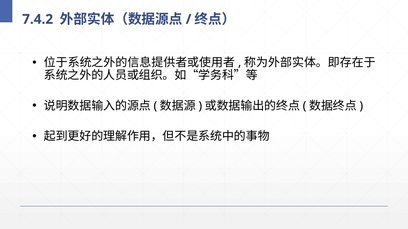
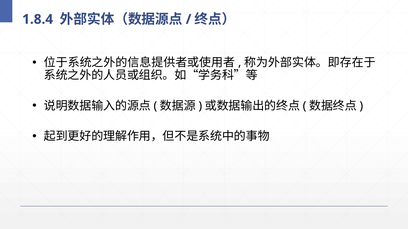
7.4.2: 7.4.2 -> 1.8.4
